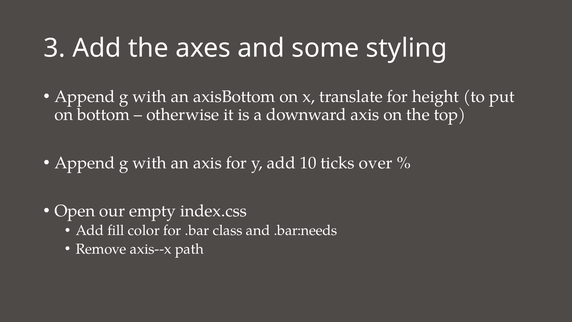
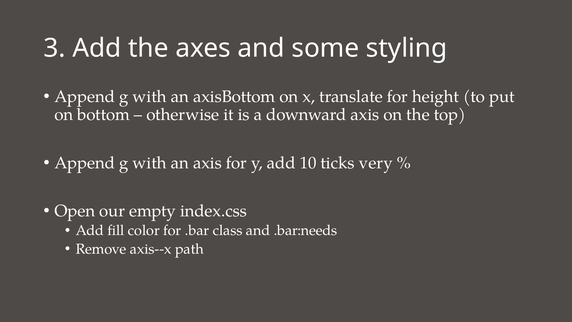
over: over -> very
